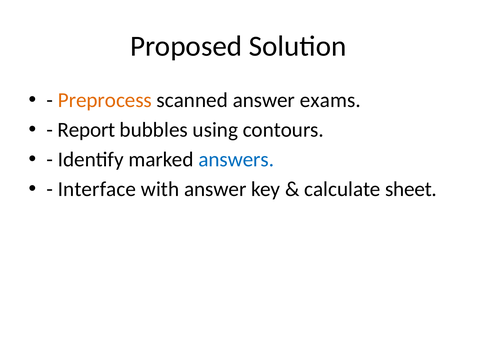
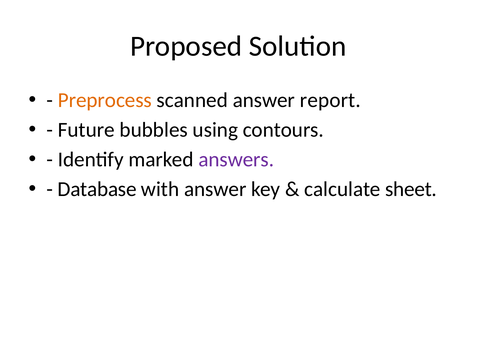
exams: exams -> report
Report: Report -> Future
answers colour: blue -> purple
Interface: Interface -> Database
